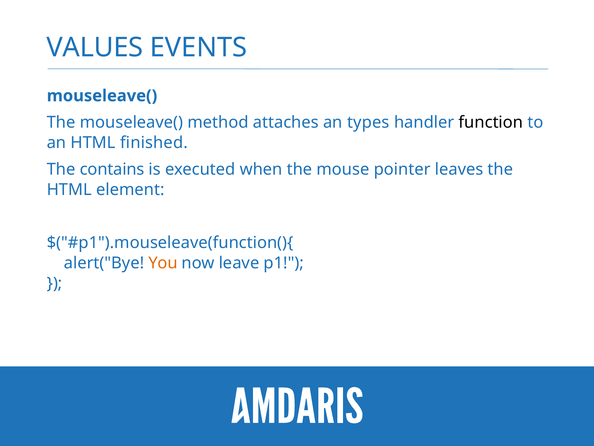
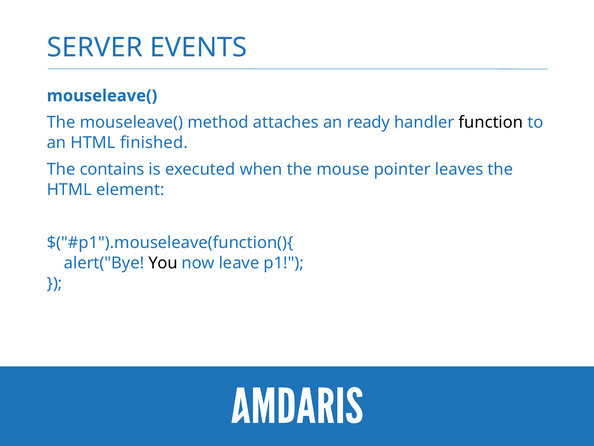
VALUES: VALUES -> SERVER
types: types -> ready
You colour: orange -> black
